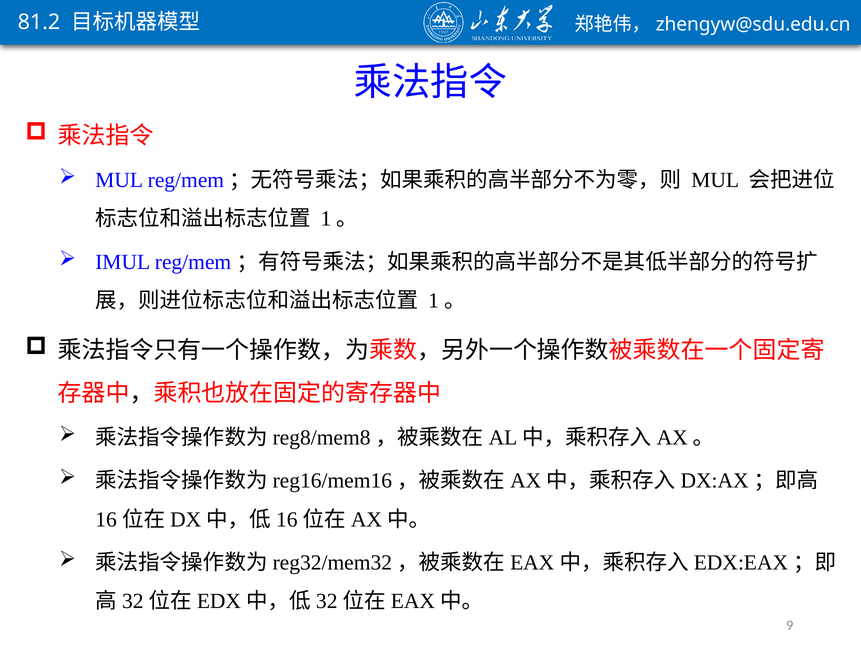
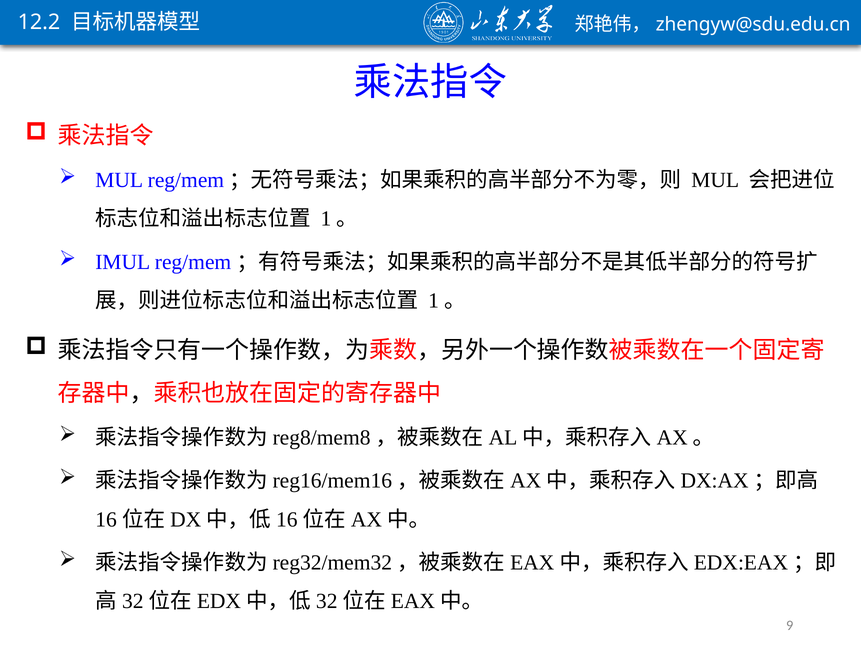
81.2: 81.2 -> 12.2
